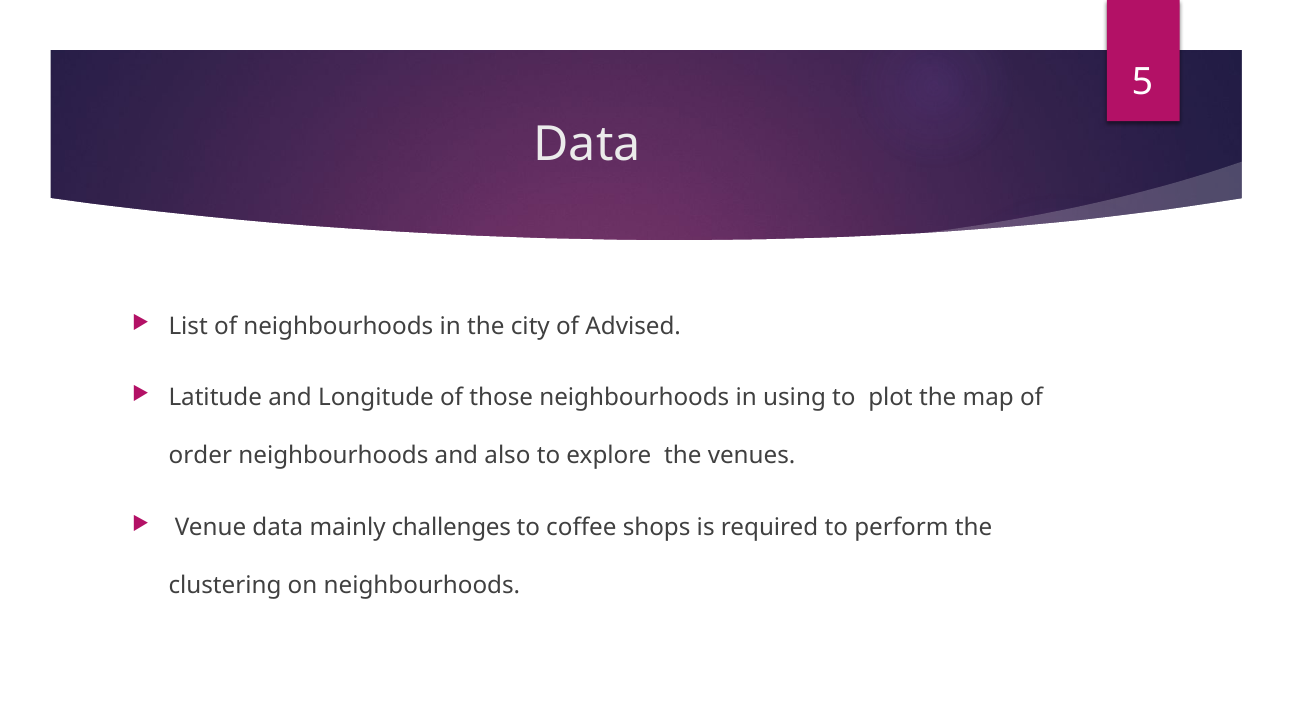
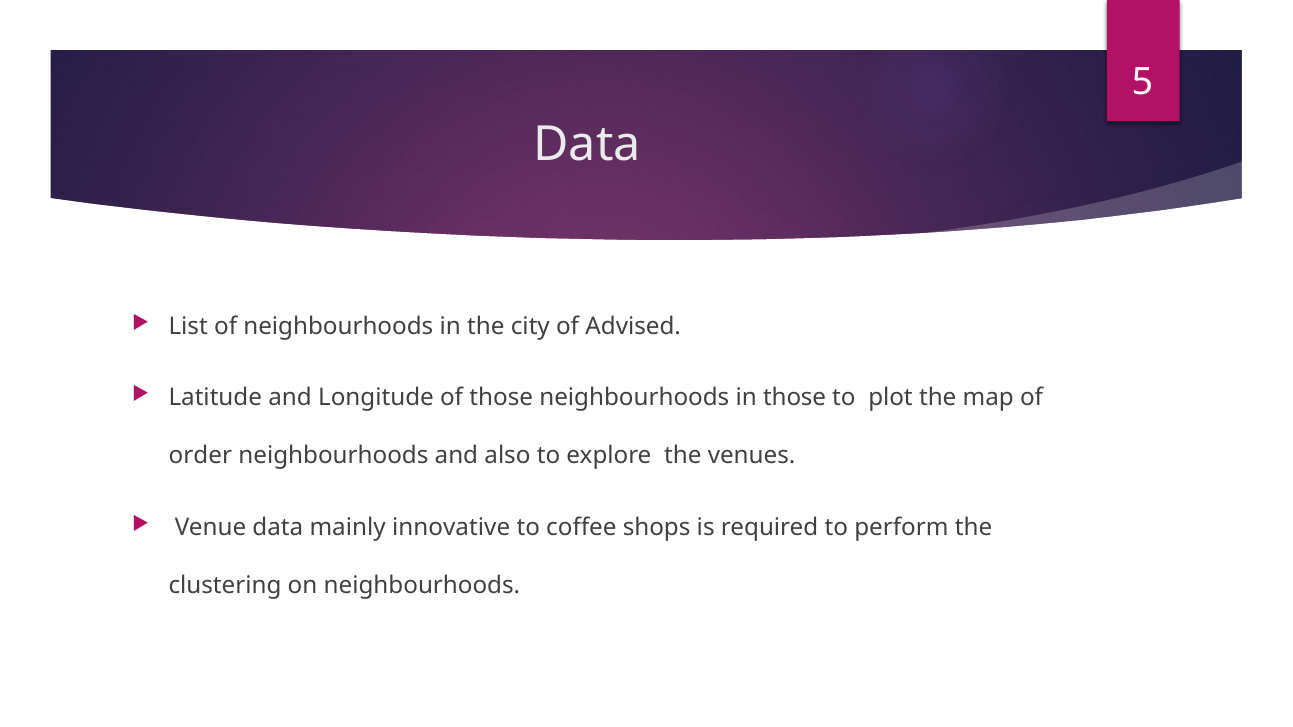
in using: using -> those
challenges: challenges -> innovative
